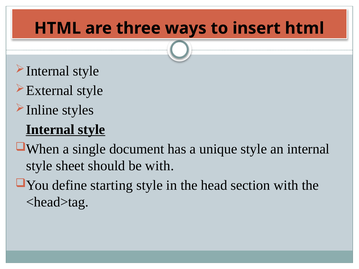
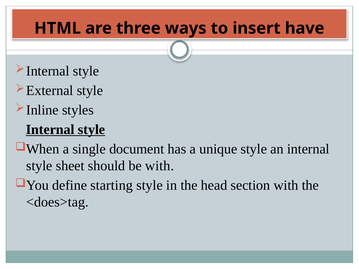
insert html: html -> have
<head>tag: <head>tag -> <does>tag
